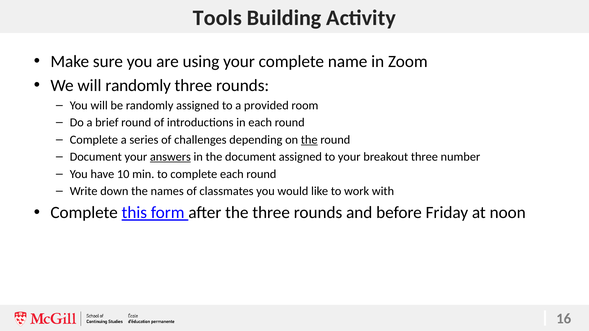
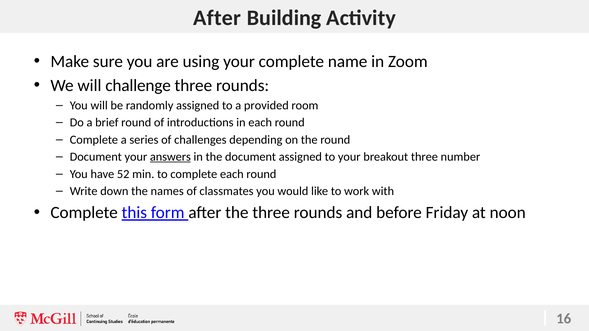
Tools at (217, 18): Tools -> After
will randomly: randomly -> challenge
the at (309, 140) underline: present -> none
10: 10 -> 52
